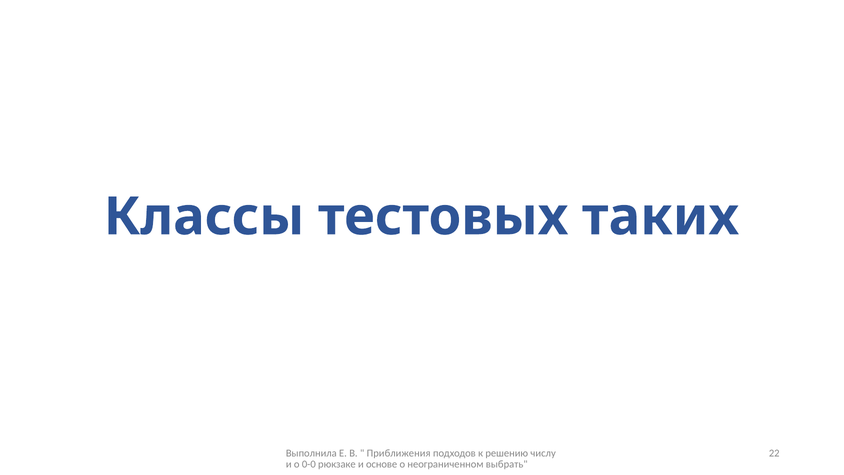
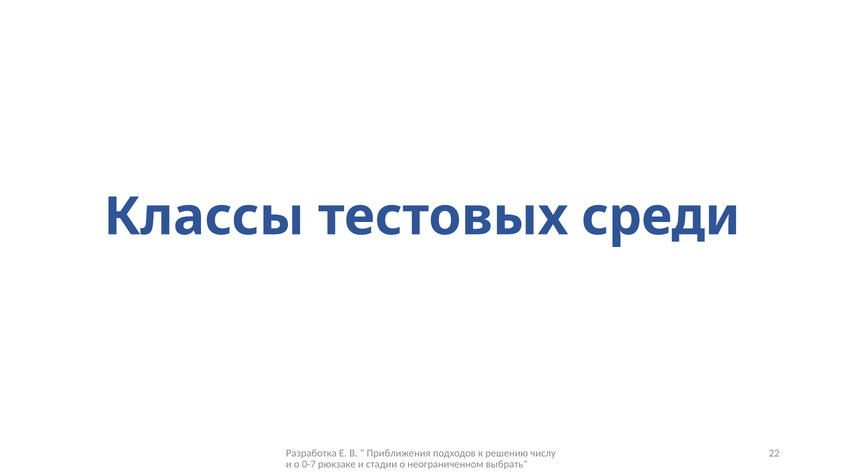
таких: таких -> среди
Выполнила: Выполнила -> Разработка
0-0: 0-0 -> 0-7
основе: основе -> стадии
